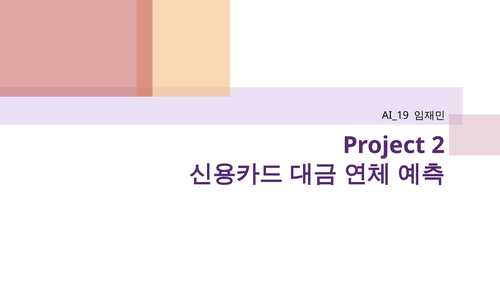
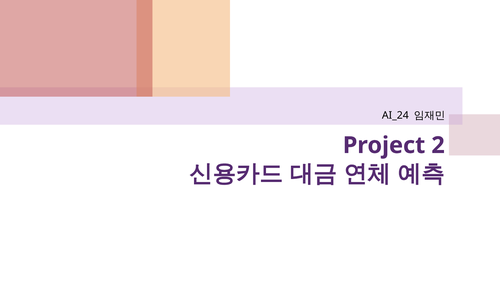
AI_19: AI_19 -> AI_24
